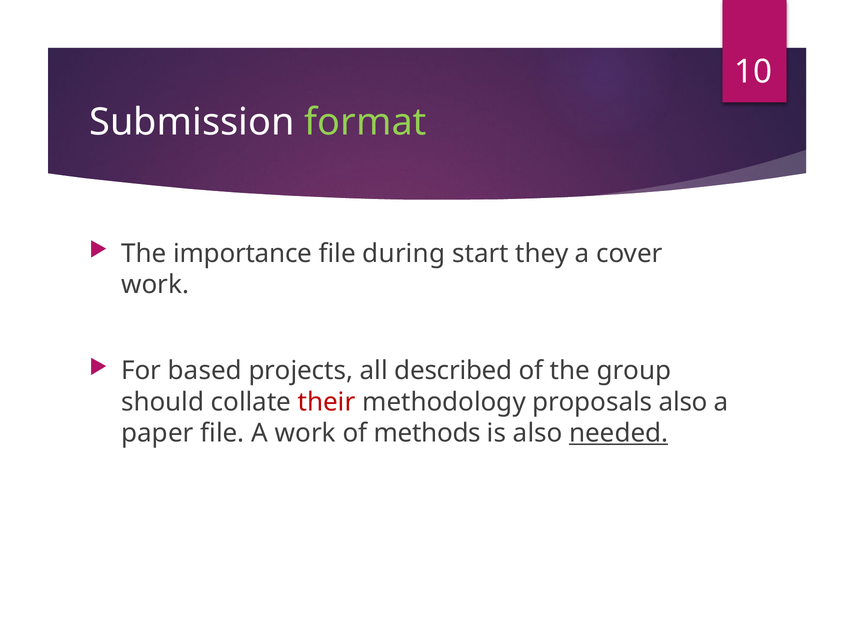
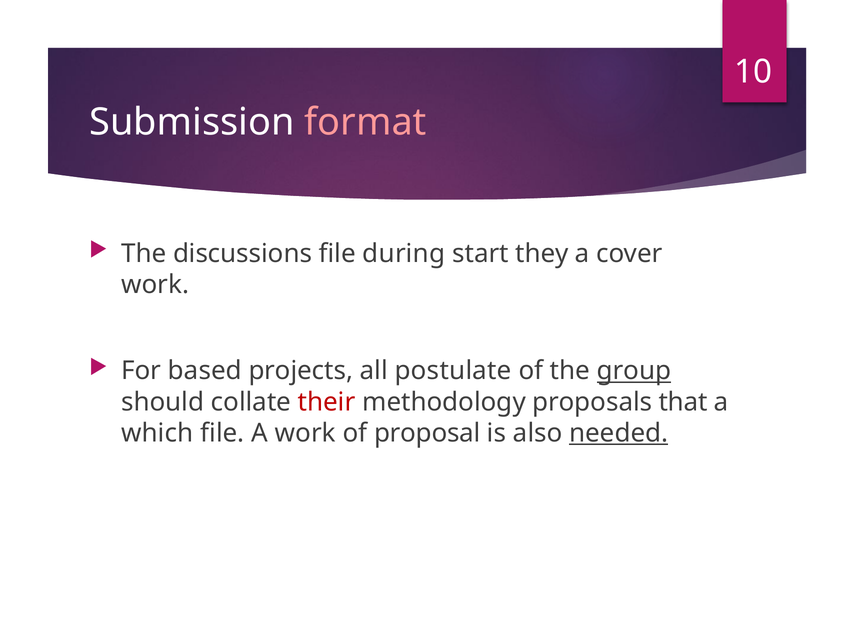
format colour: light green -> pink
importance: importance -> discussions
described: described -> postulate
group underline: none -> present
proposals also: also -> that
paper: paper -> which
methods: methods -> proposal
